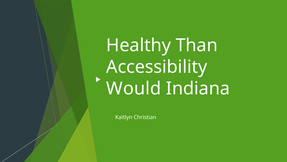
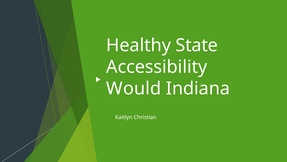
Than: Than -> State
